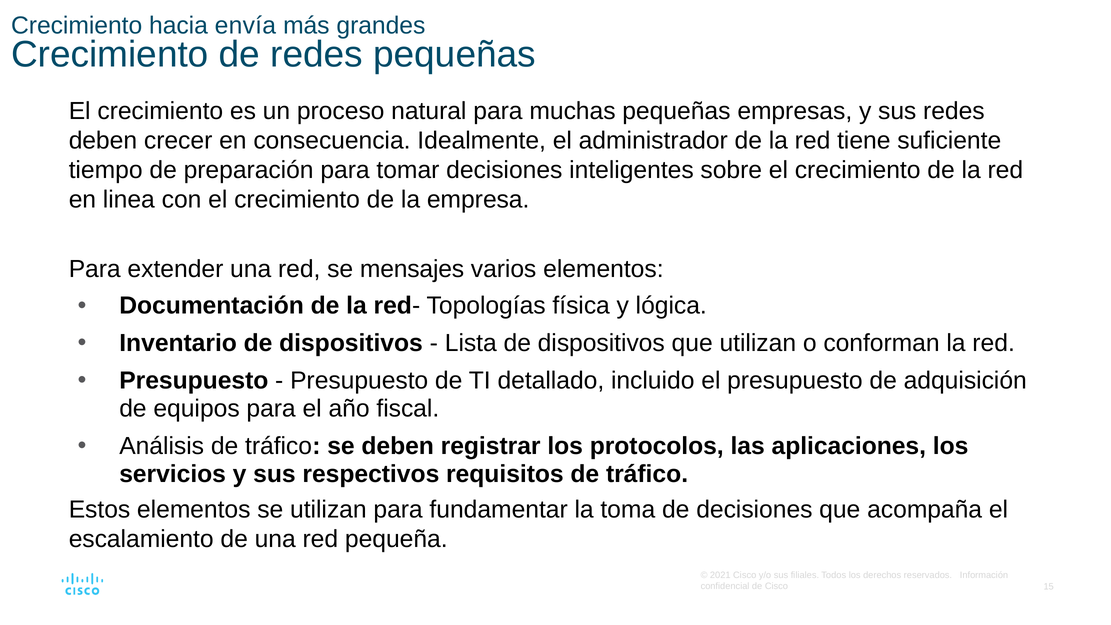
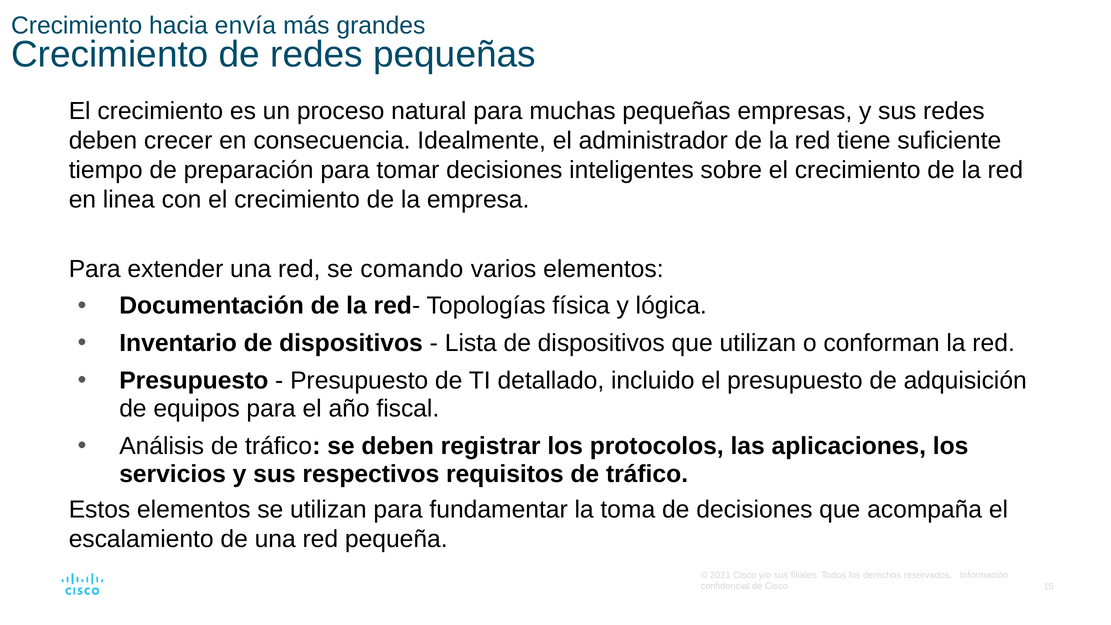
mensajes: mensajes -> comando
